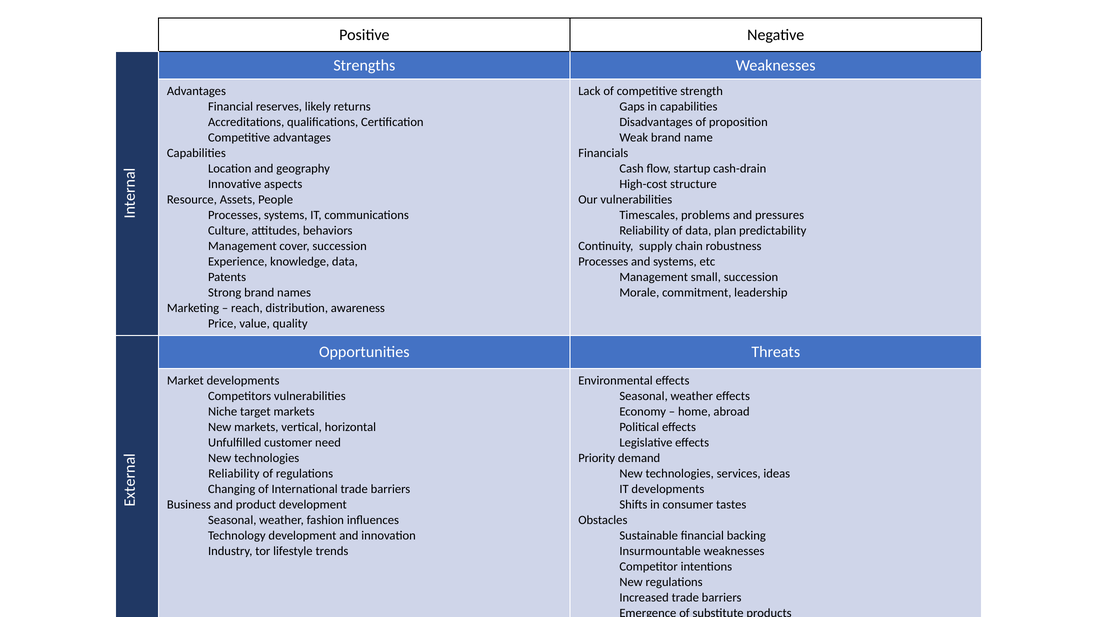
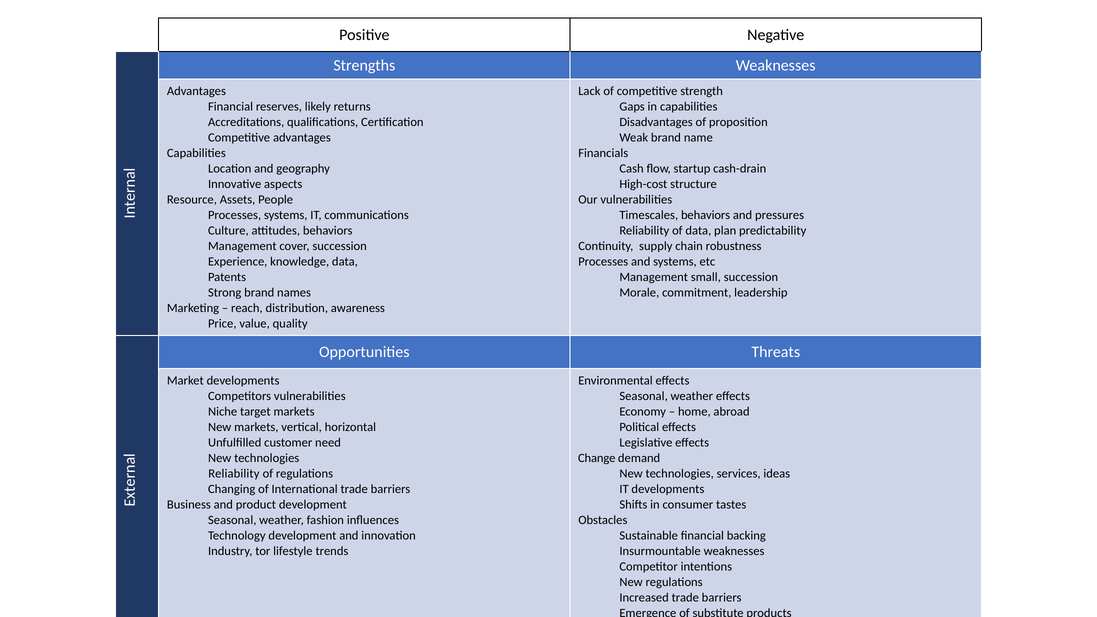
Timescales problems: problems -> behaviors
Priority: Priority -> Change
